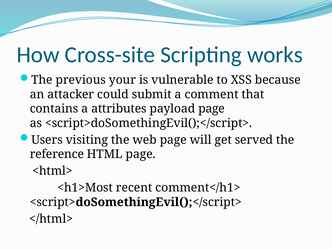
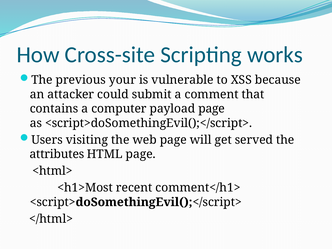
attributes: attributes -> computer
reference: reference -> attributes
